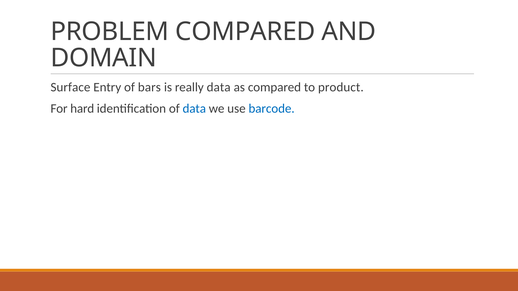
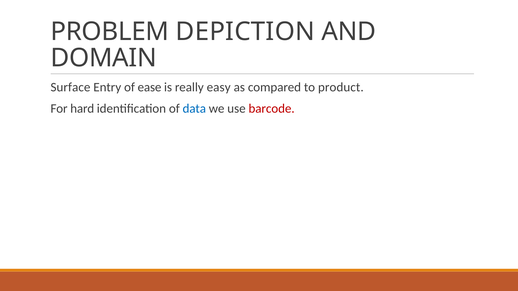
PROBLEM COMPARED: COMPARED -> DEPICTION
bars: bars -> ease
really data: data -> easy
barcode colour: blue -> red
